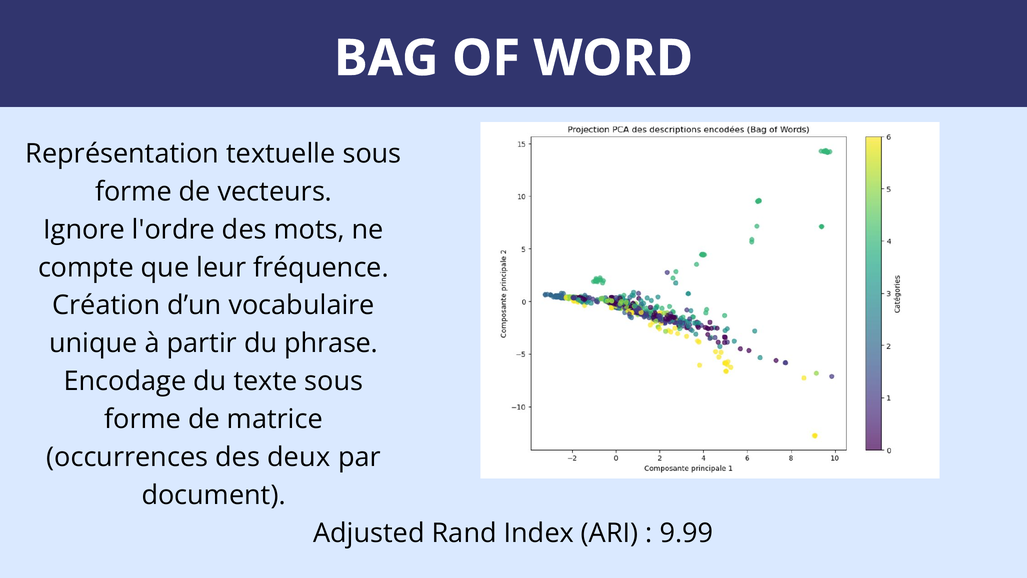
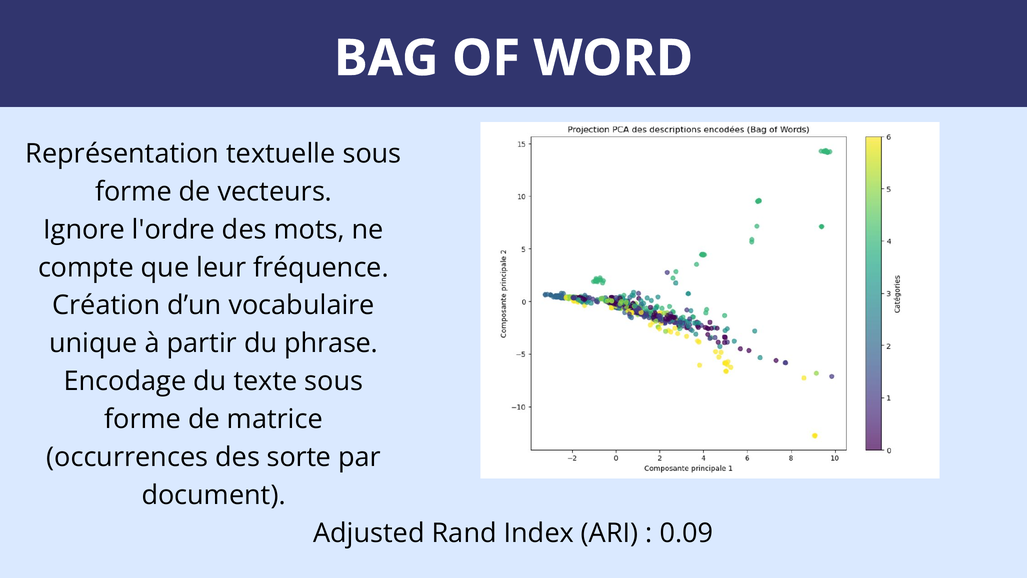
deux: deux -> sorte
9.99: 9.99 -> 0.09
